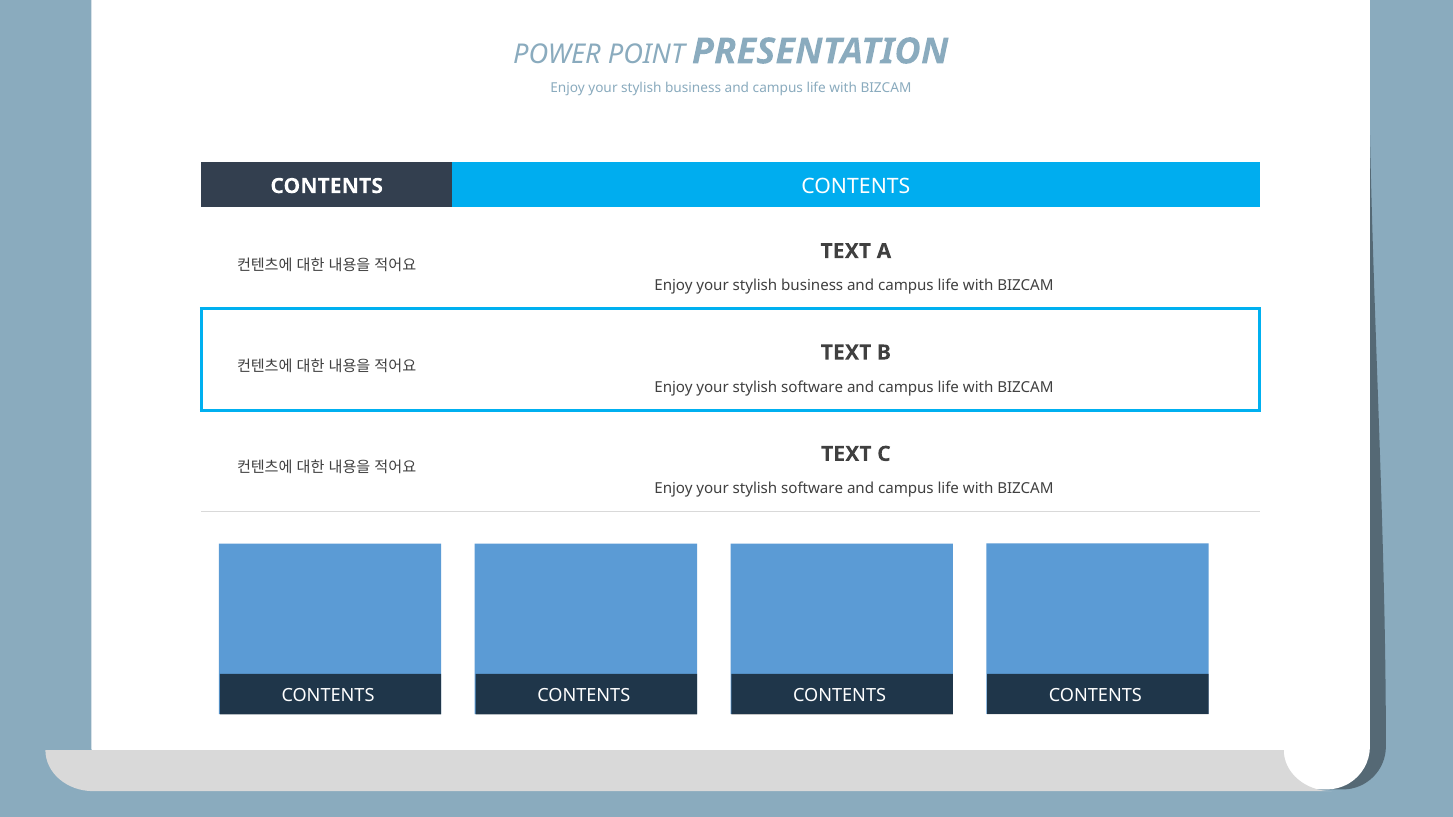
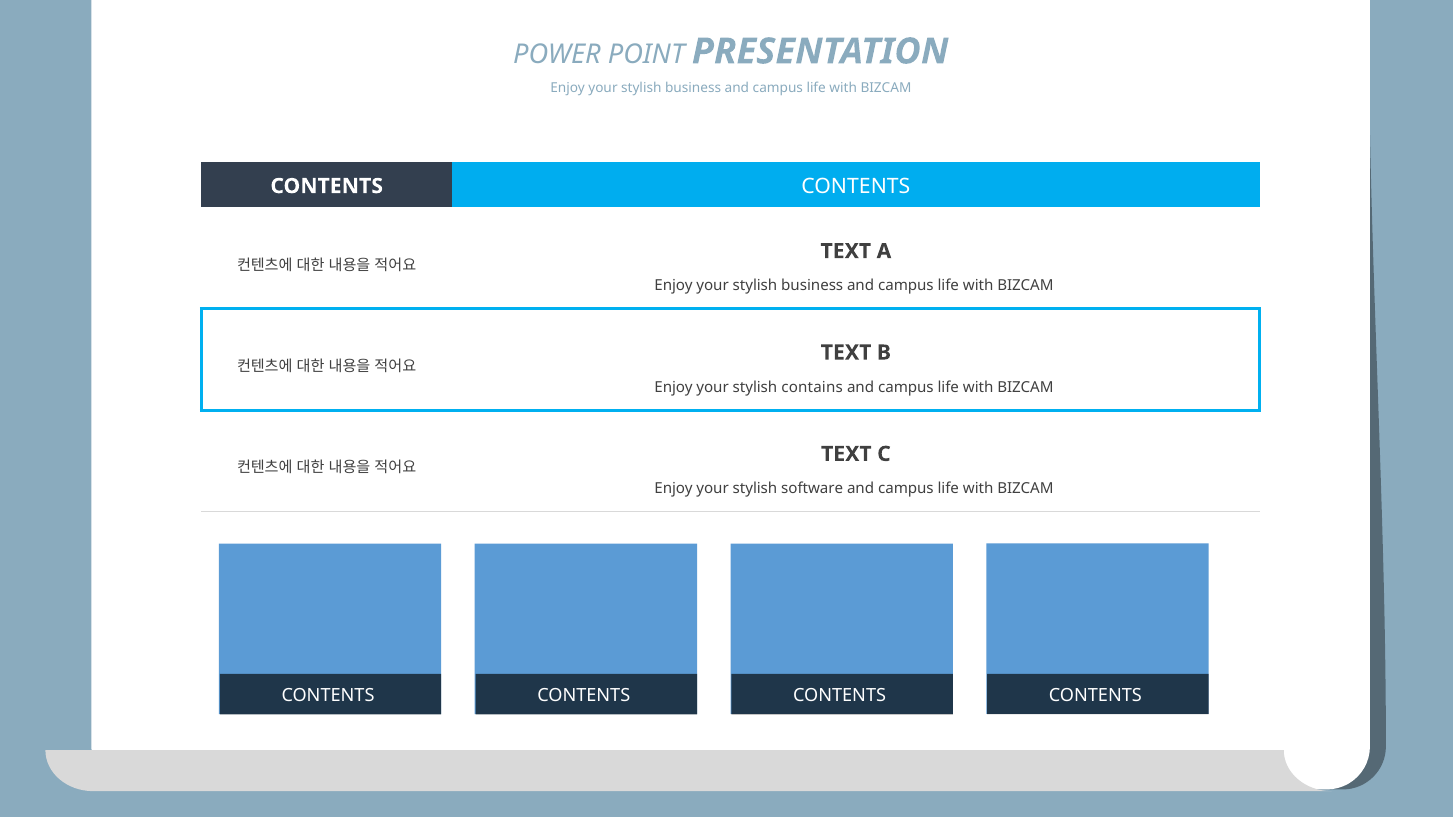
software at (812, 387): software -> contains
